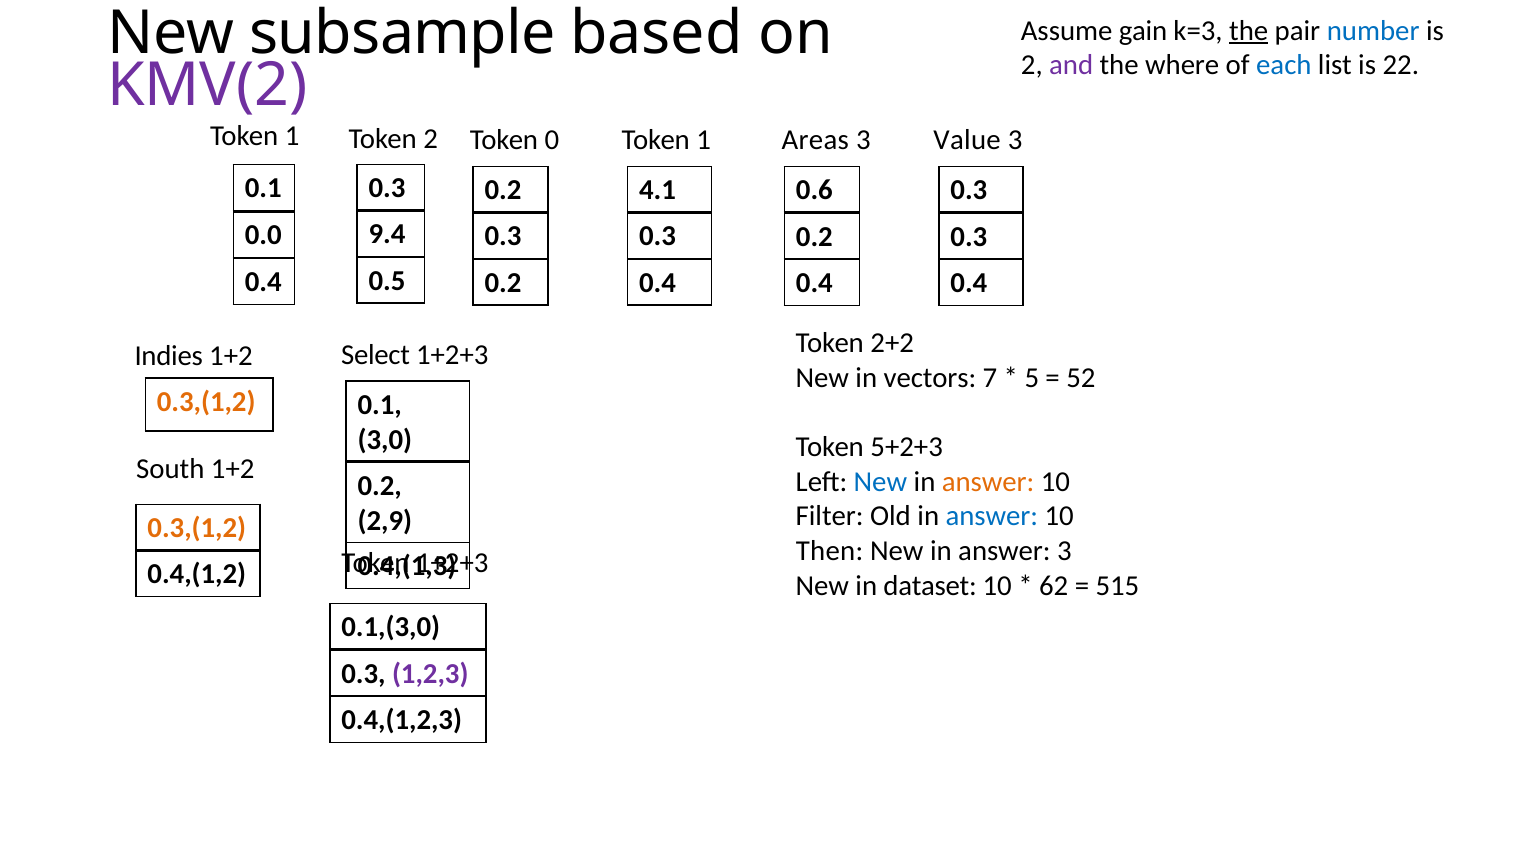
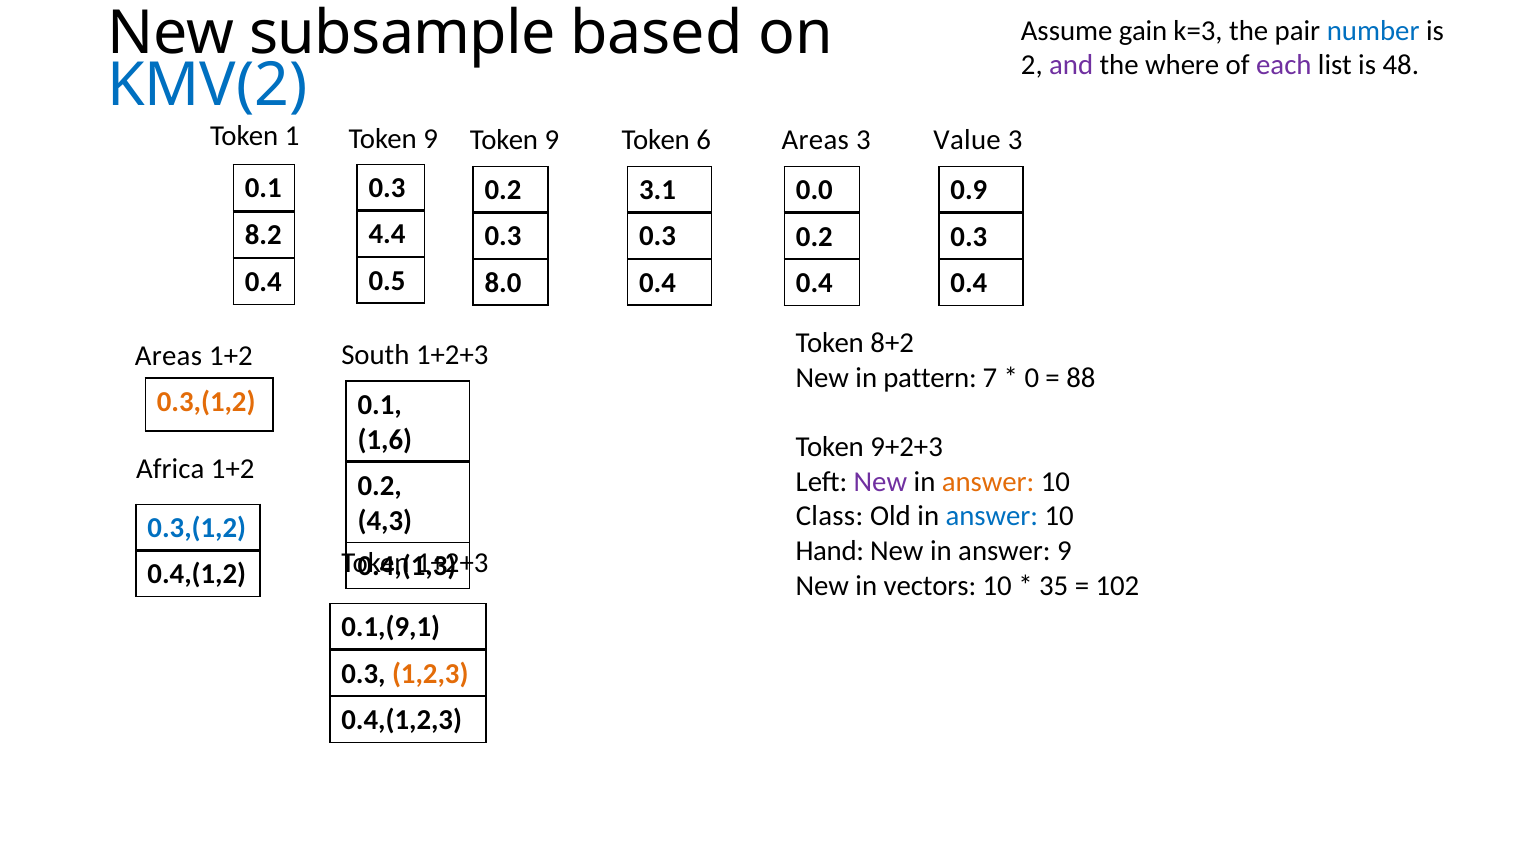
the at (1249, 30) underline: present -> none
each colour: blue -> purple
22: 22 -> 48
KMV(2 colour: purple -> blue
1 Token 2: 2 -> 9
0 at (552, 140): 0 -> 9
1 at (704, 140): 1 -> 6
4.1: 4.1 -> 3.1
0.6: 0.6 -> 0.0
0.3 at (969, 190): 0.3 -> 0.9
9.4: 9.4 -> 4.4
0.0: 0.0 -> 8.2
0.2 at (503, 282): 0.2 -> 8.0
2+2: 2+2 -> 8+2
Indies at (169, 356): Indies -> Areas
Select: Select -> South
vectors: vectors -> pattern
5: 5 -> 0
52: 52 -> 88
3,0: 3,0 -> 1,6
5+2+3: 5+2+3 -> 9+2+3
South: South -> Africa
New at (880, 481) colour: blue -> purple
Filter: Filter -> Class
2,9: 2,9 -> 4,3
0.3,(1,2 at (197, 528) colour: orange -> blue
Then: Then -> Hand
answer 3: 3 -> 9
dataset: dataset -> vectors
62: 62 -> 35
515: 515 -> 102
0.1,(3,0: 0.1,(3,0 -> 0.1,(9,1
1,2,3 colour: purple -> orange
